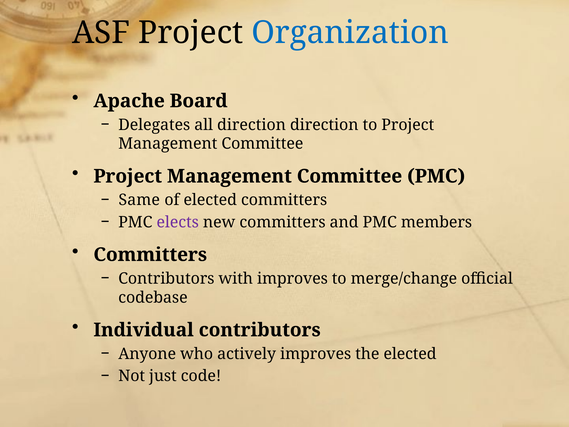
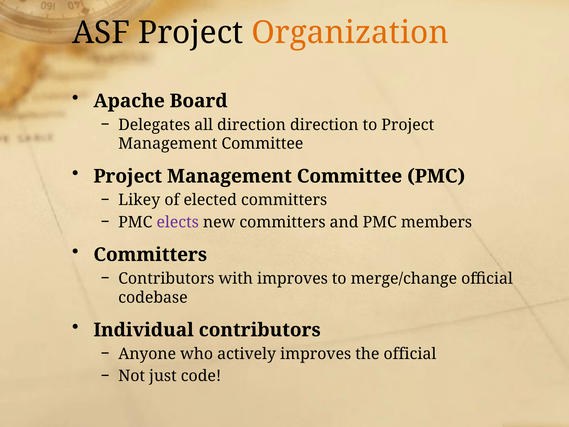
Organization colour: blue -> orange
Same: Same -> Likey
the elected: elected -> official
